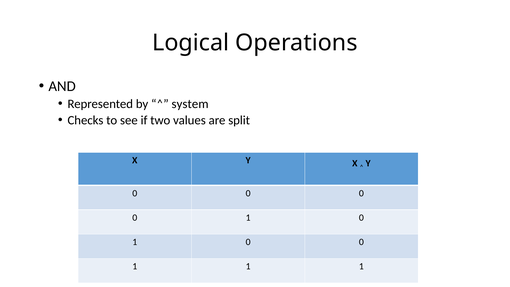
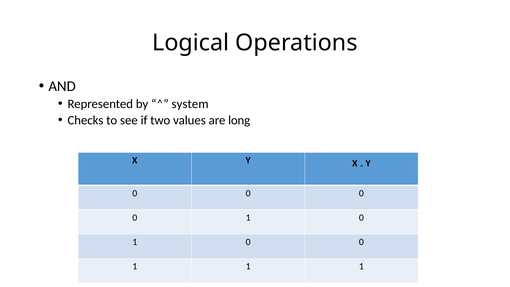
split: split -> long
